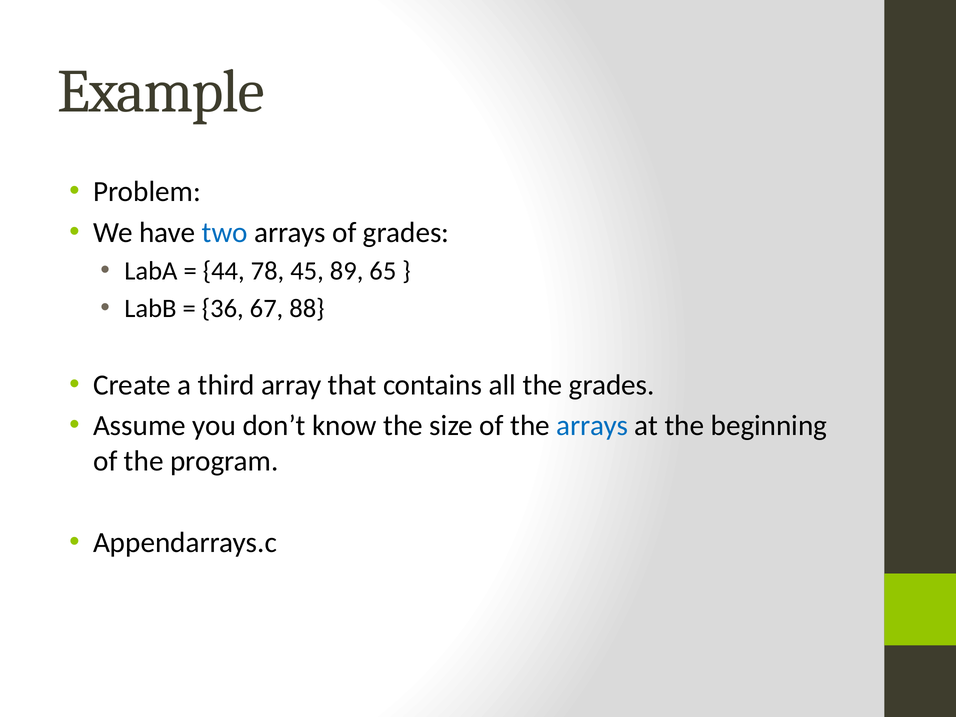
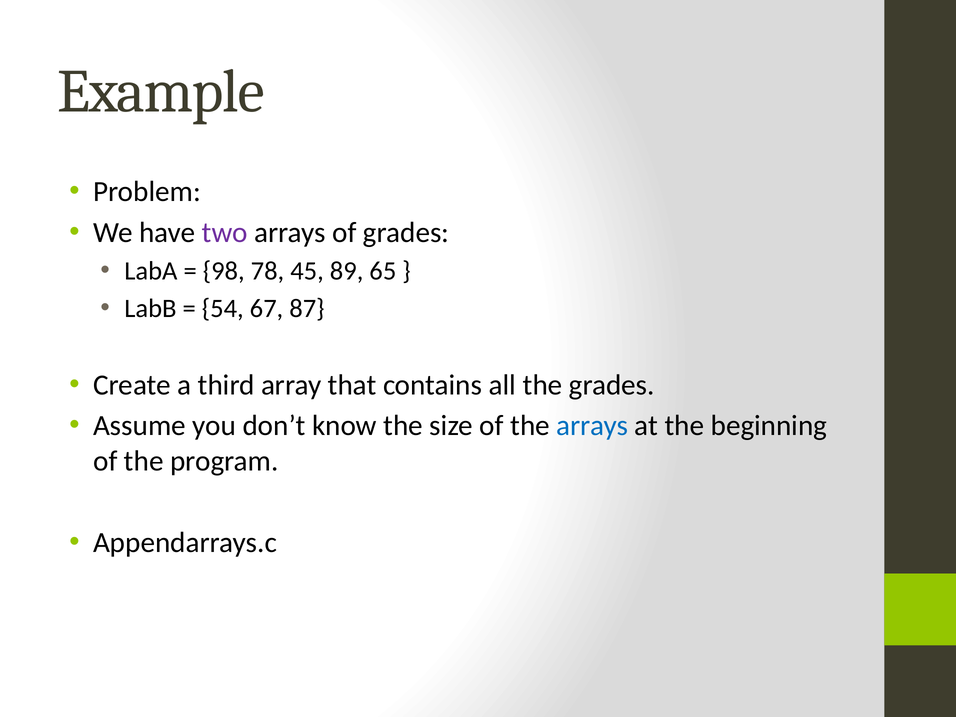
two colour: blue -> purple
44: 44 -> 98
36: 36 -> 54
88: 88 -> 87
